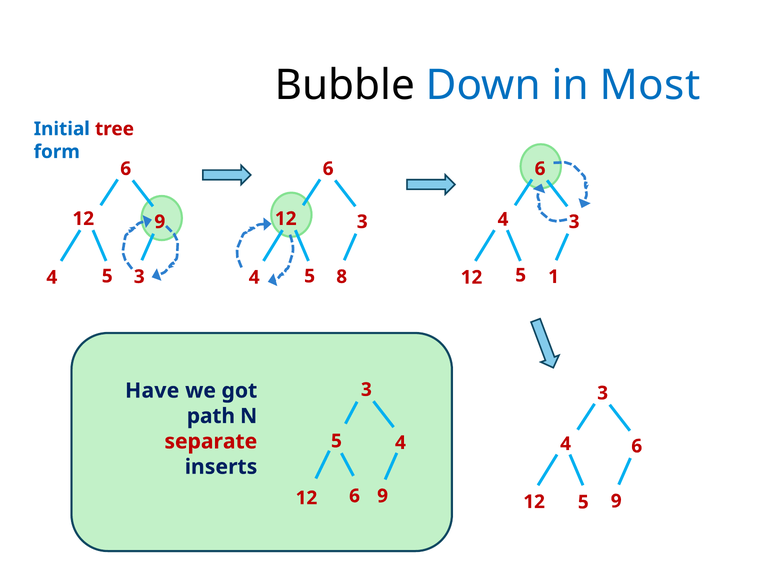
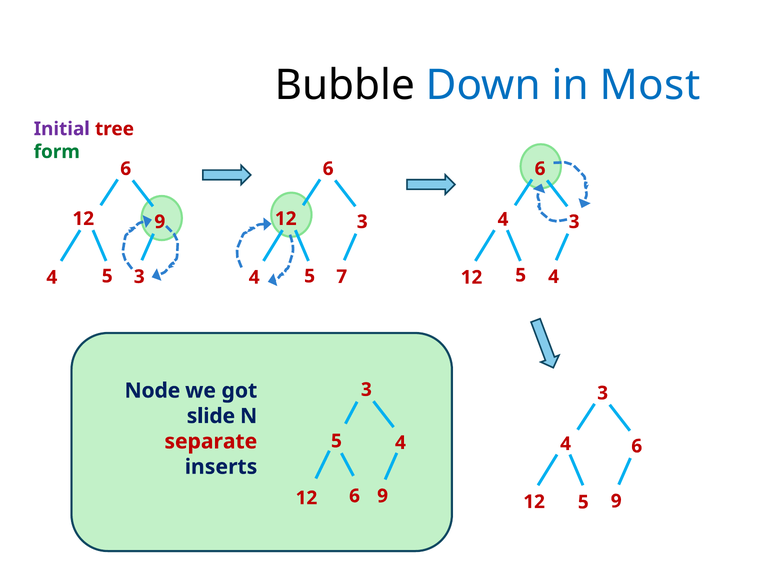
Initial colour: blue -> purple
form colour: blue -> green
5 1: 1 -> 4
8: 8 -> 7
Have: Have -> Node
path: path -> slide
